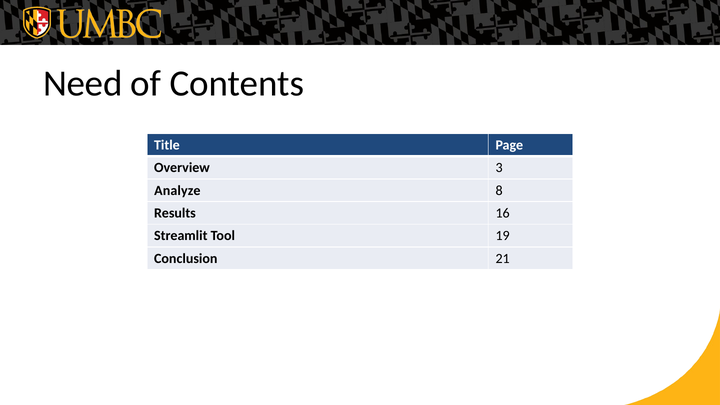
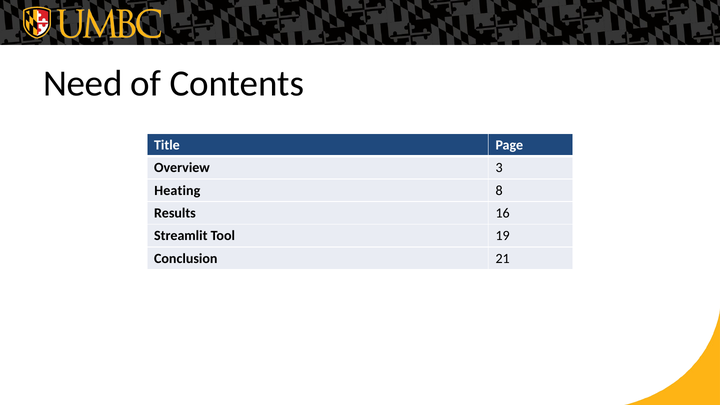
Analyze: Analyze -> Heating
